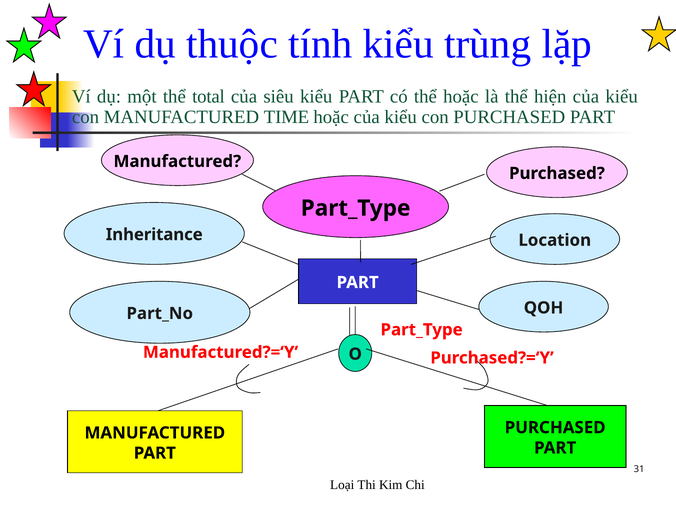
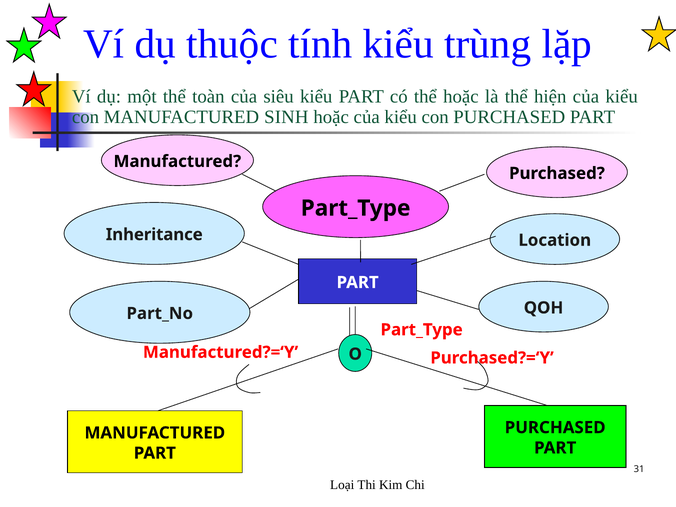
total: total -> toàn
TIME: TIME -> SINH
